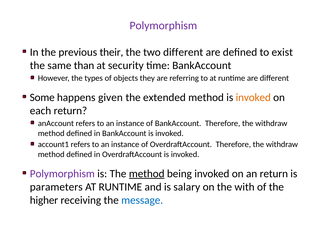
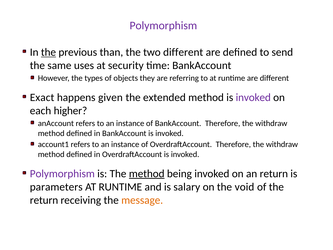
the at (48, 52) underline: none -> present
their: their -> than
exist: exist -> send
than: than -> uses
Some: Some -> Exact
invoked at (253, 97) colour: orange -> purple
each return: return -> higher
with: with -> void
higher at (44, 200): higher -> return
message colour: blue -> orange
